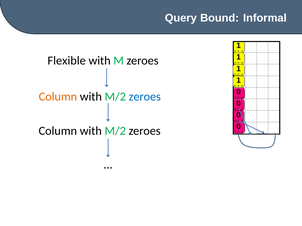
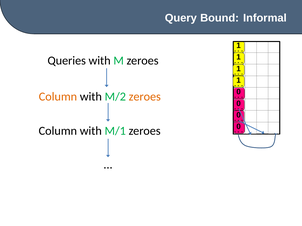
Flexible: Flexible -> Queries
zeroes at (145, 97) colour: blue -> orange
M/2 at (115, 131): M/2 -> M/1
